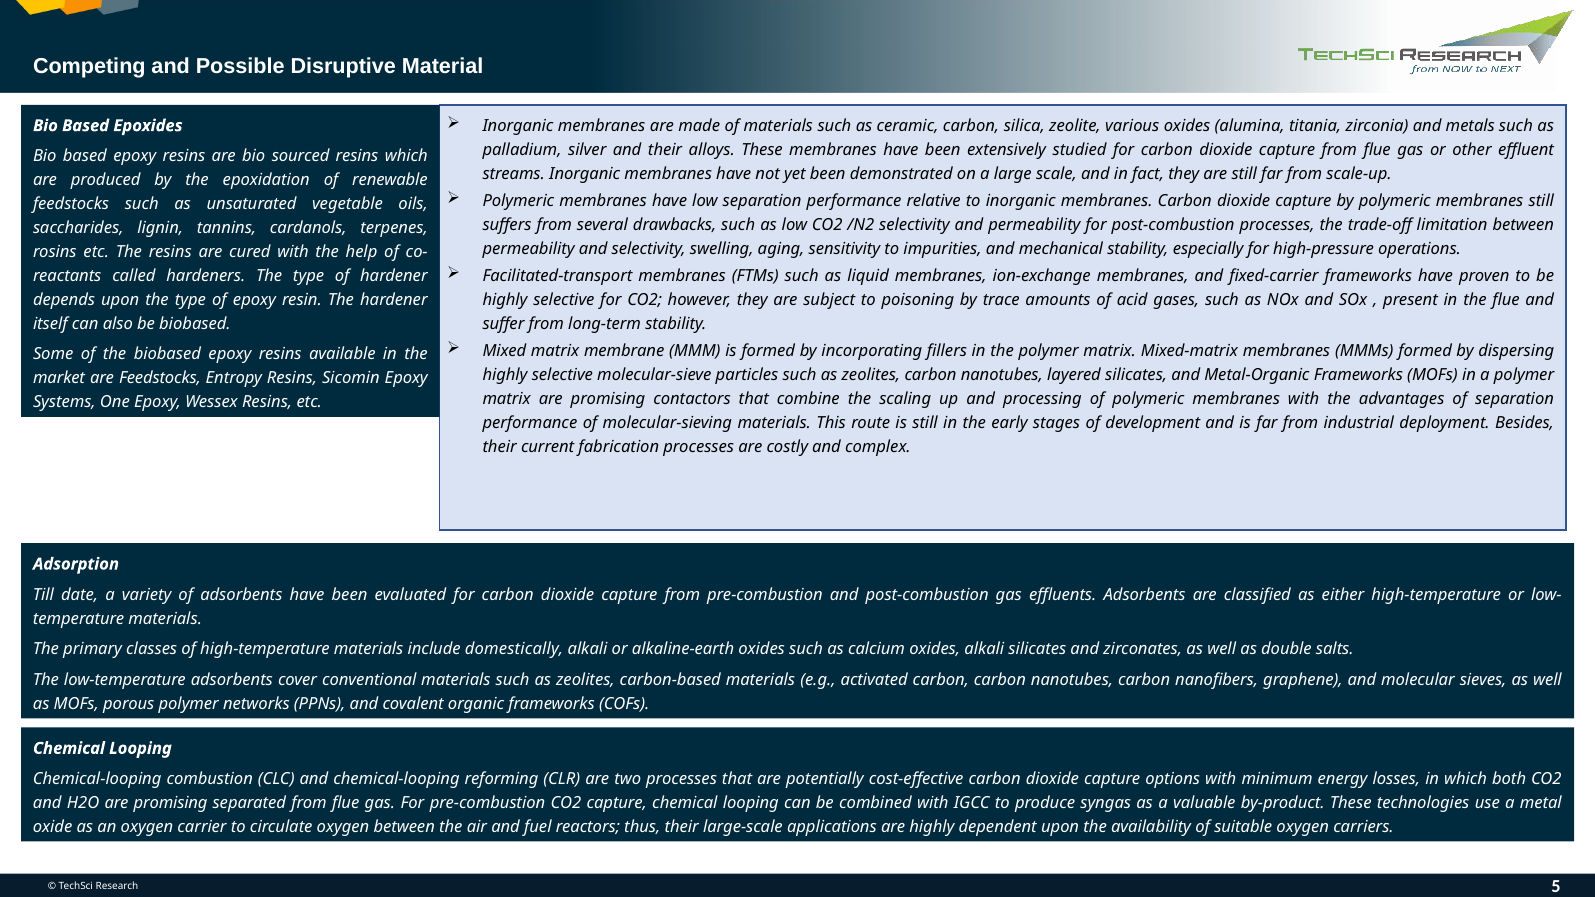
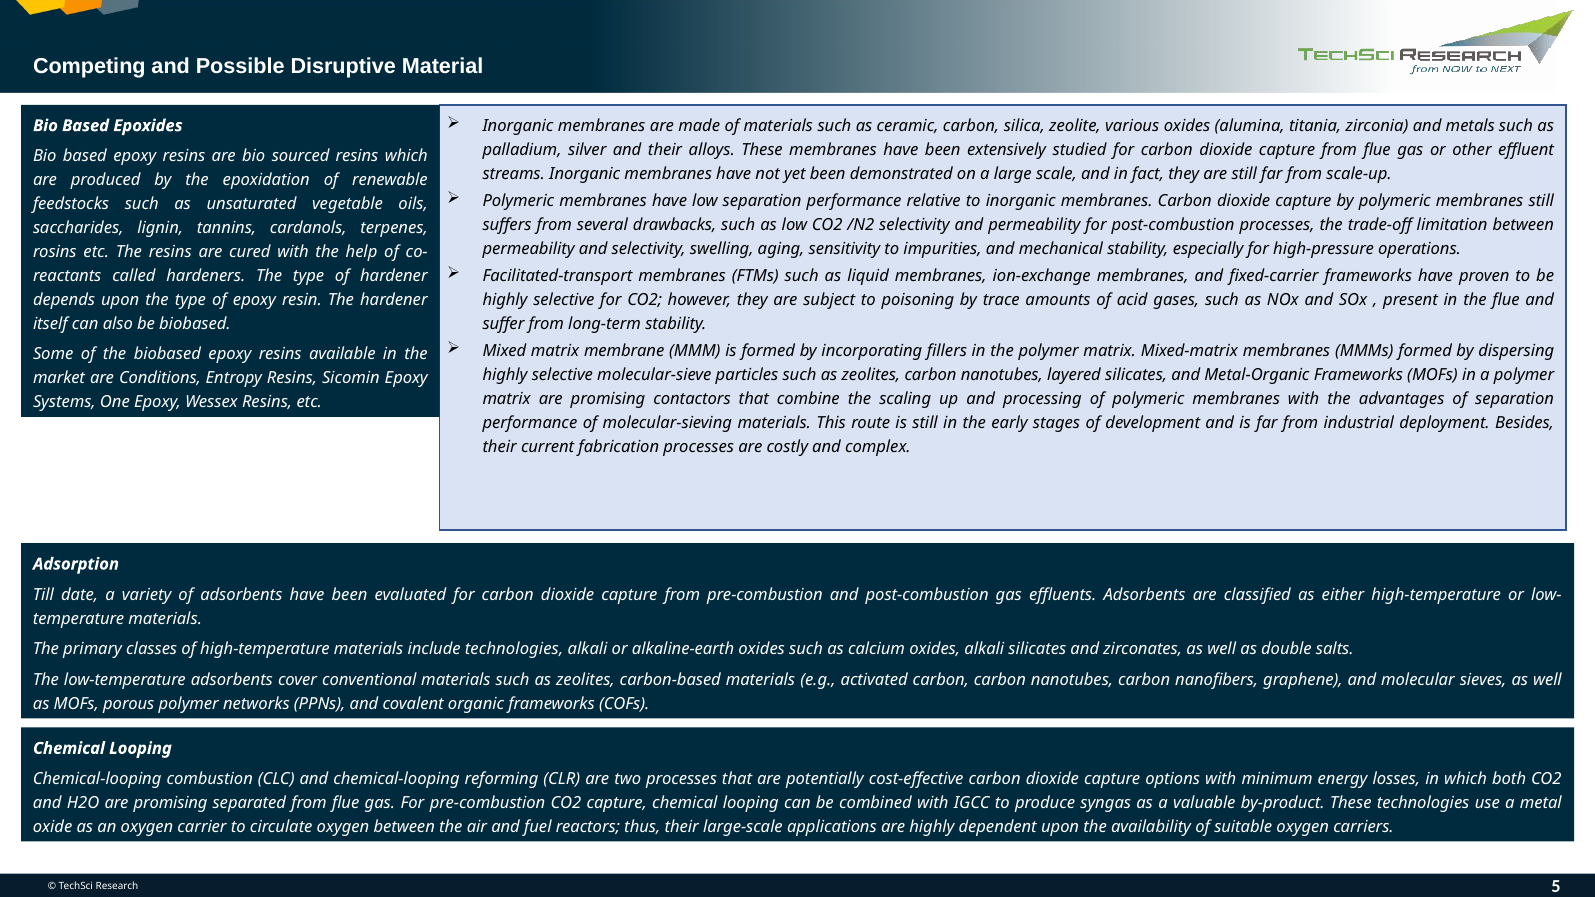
are Feedstocks: Feedstocks -> Conditions
include domestically: domestically -> technologies
